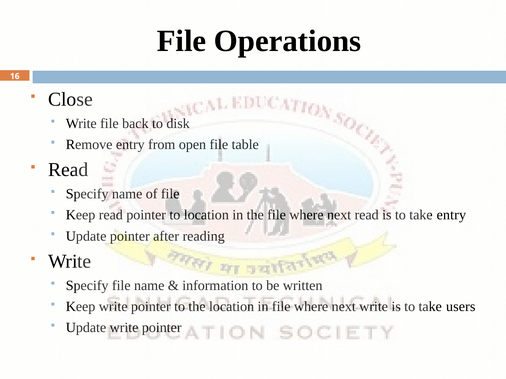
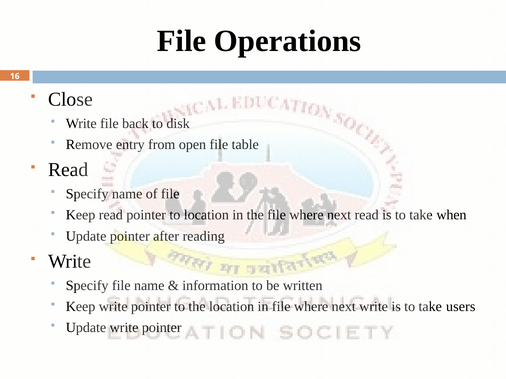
entry at (451, 215): entry -> when
